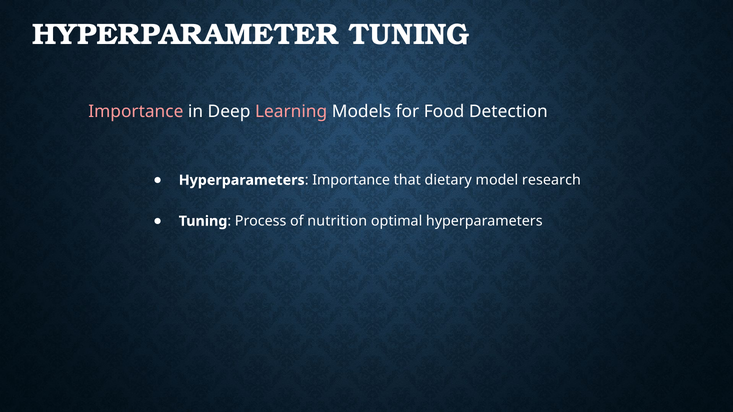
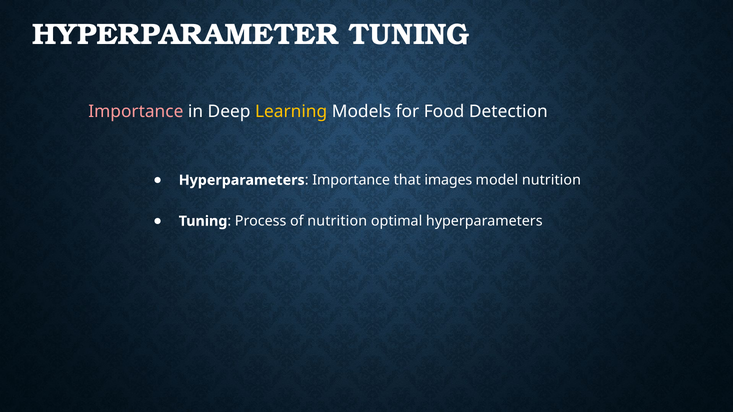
Learning colour: pink -> yellow
dietary: dietary -> images
model research: research -> nutrition
